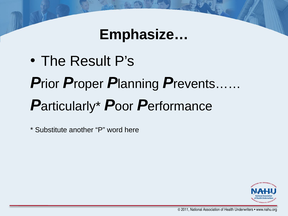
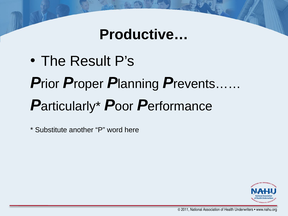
Emphasize…: Emphasize… -> Productive…
